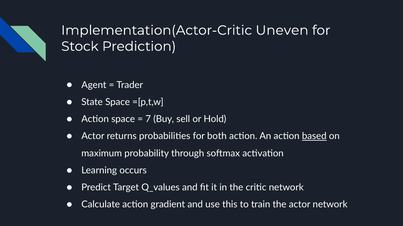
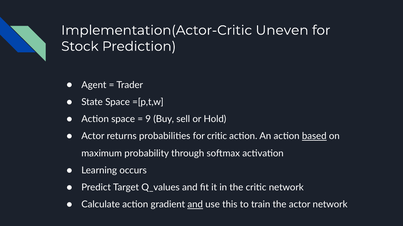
7: 7 -> 9
for both: both -> critic
and at (195, 205) underline: none -> present
